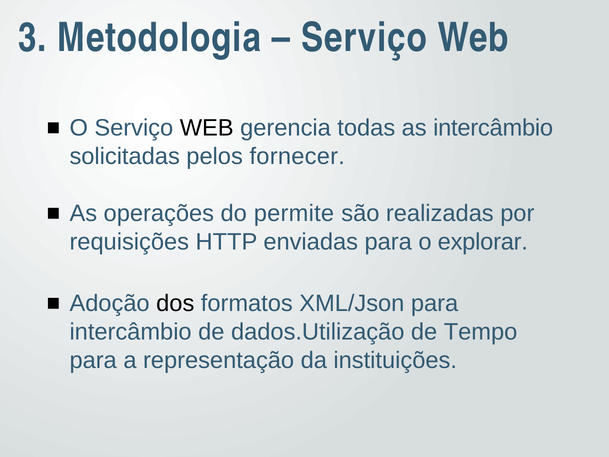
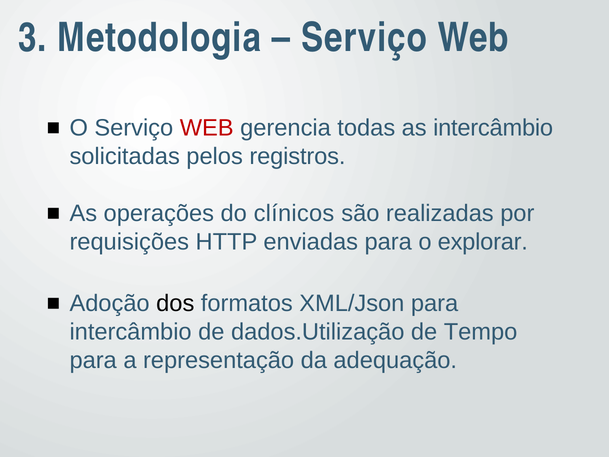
WEB at (207, 128) colour: black -> red
fornecer: fornecer -> registros
permite: permite -> clínicos
instituições: instituições -> adequação
